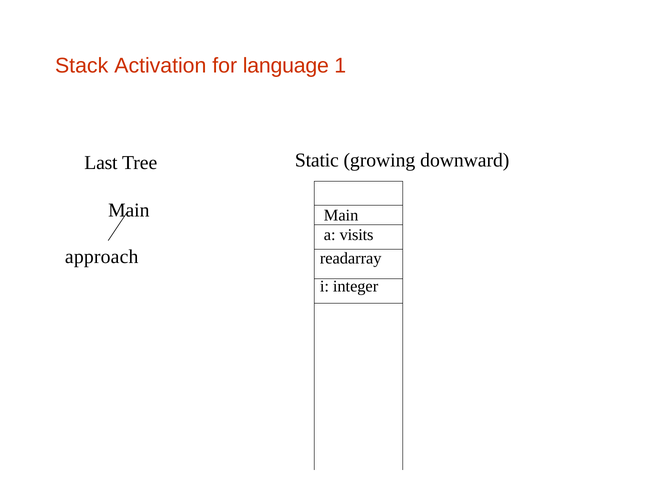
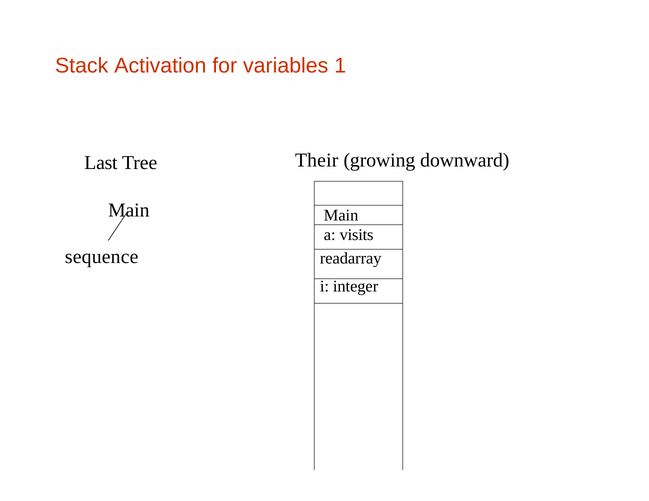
language: language -> variables
Static: Static -> Their
approach: approach -> sequence
